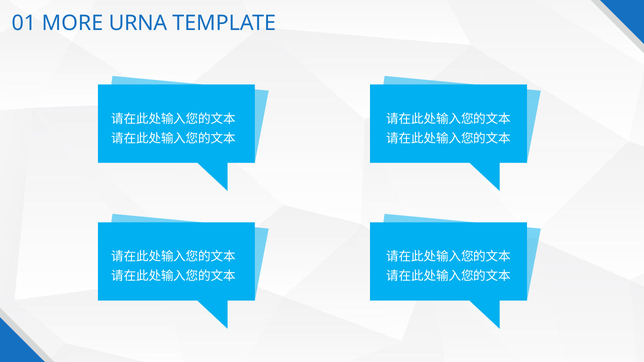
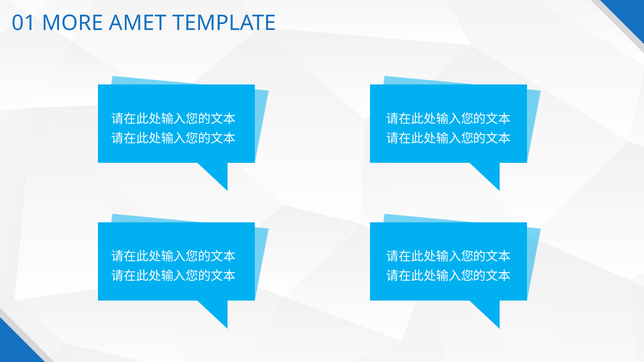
URNA: URNA -> AMET
